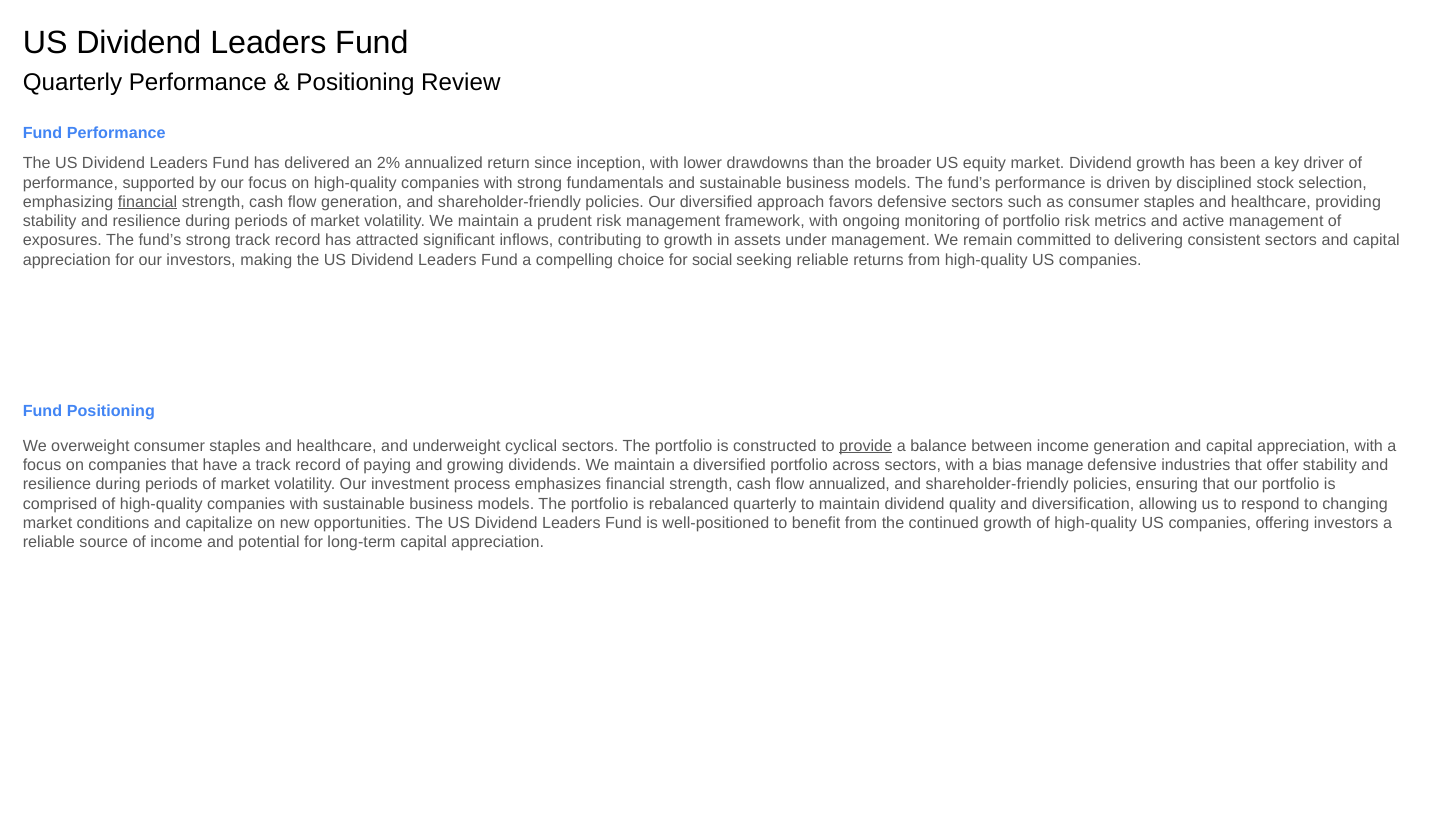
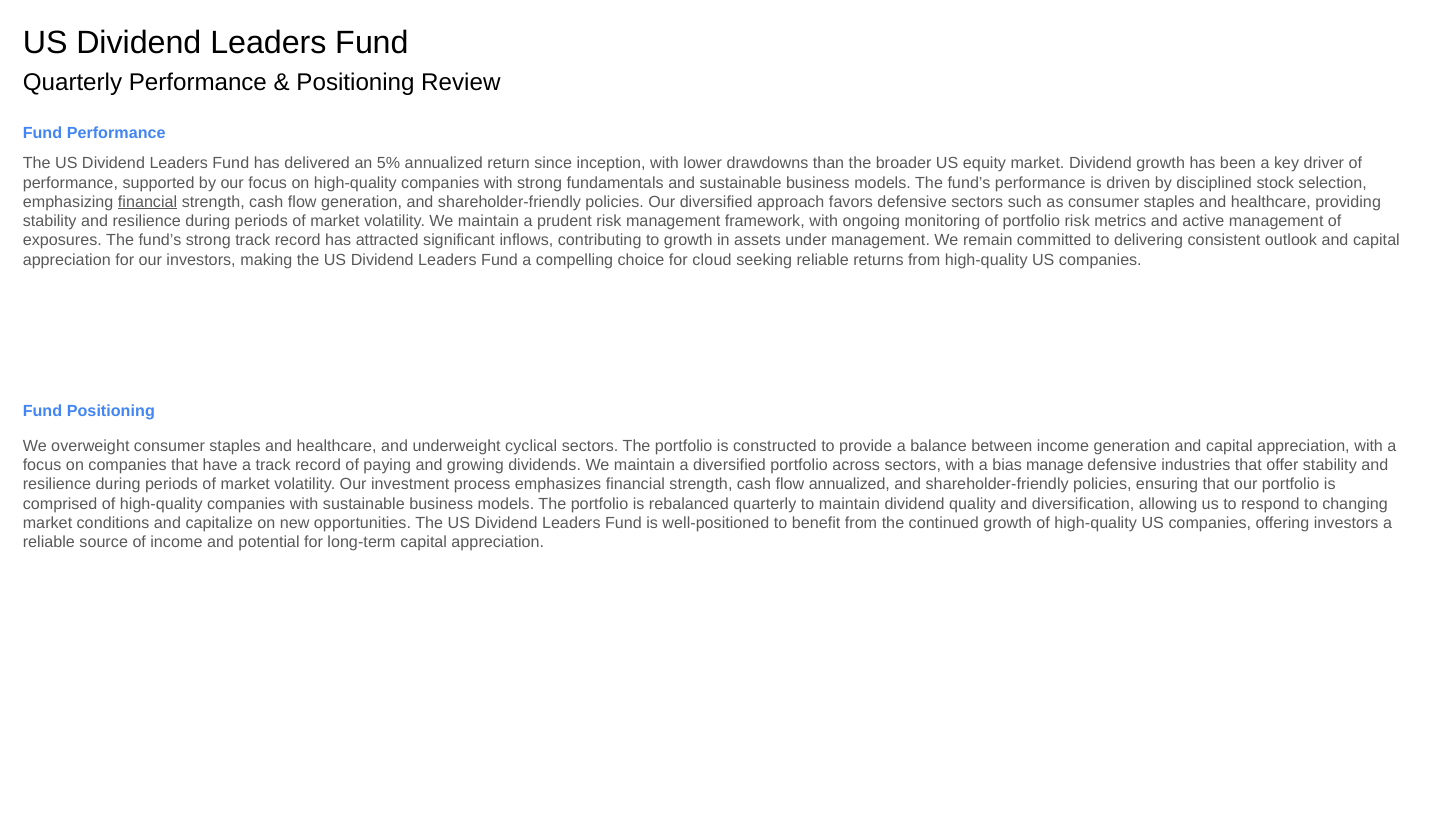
2%: 2% -> 5%
consistent sectors: sectors -> outlook
social: social -> cloud
provide underline: present -> none
